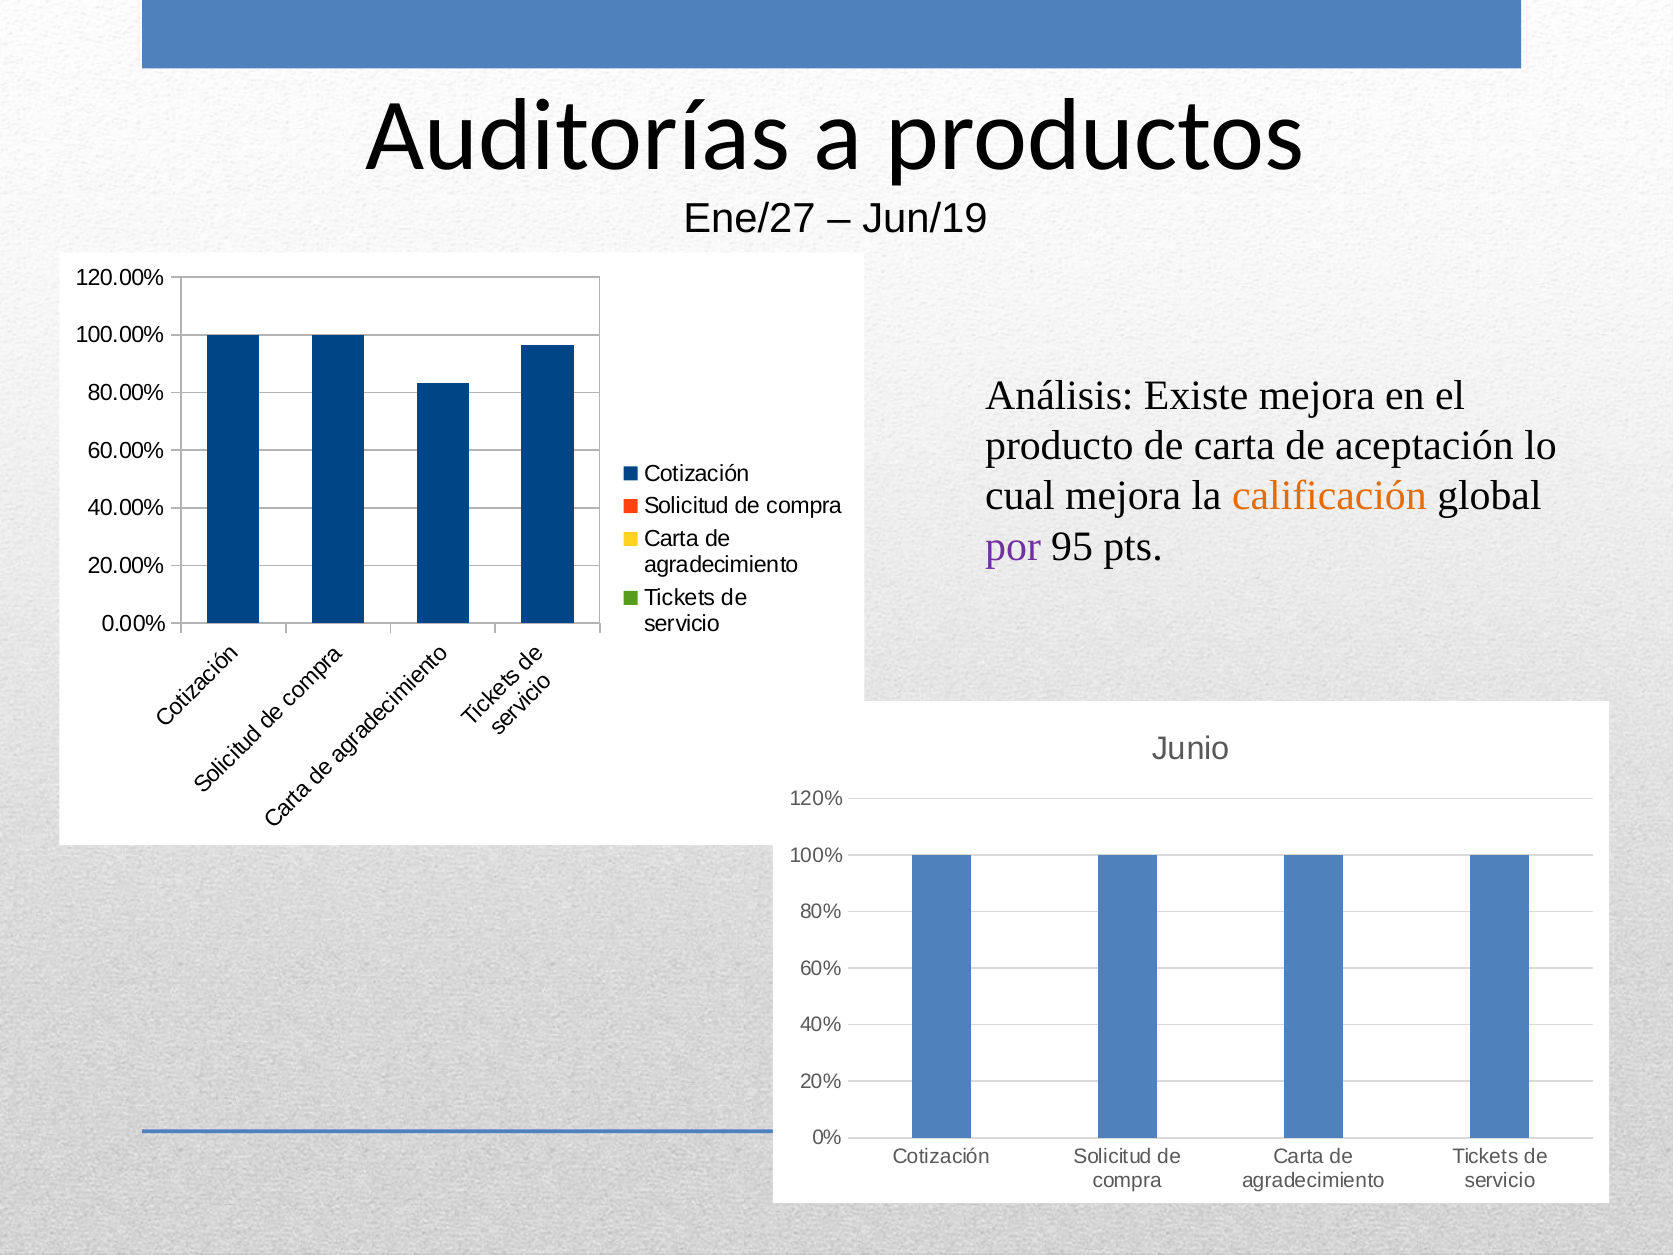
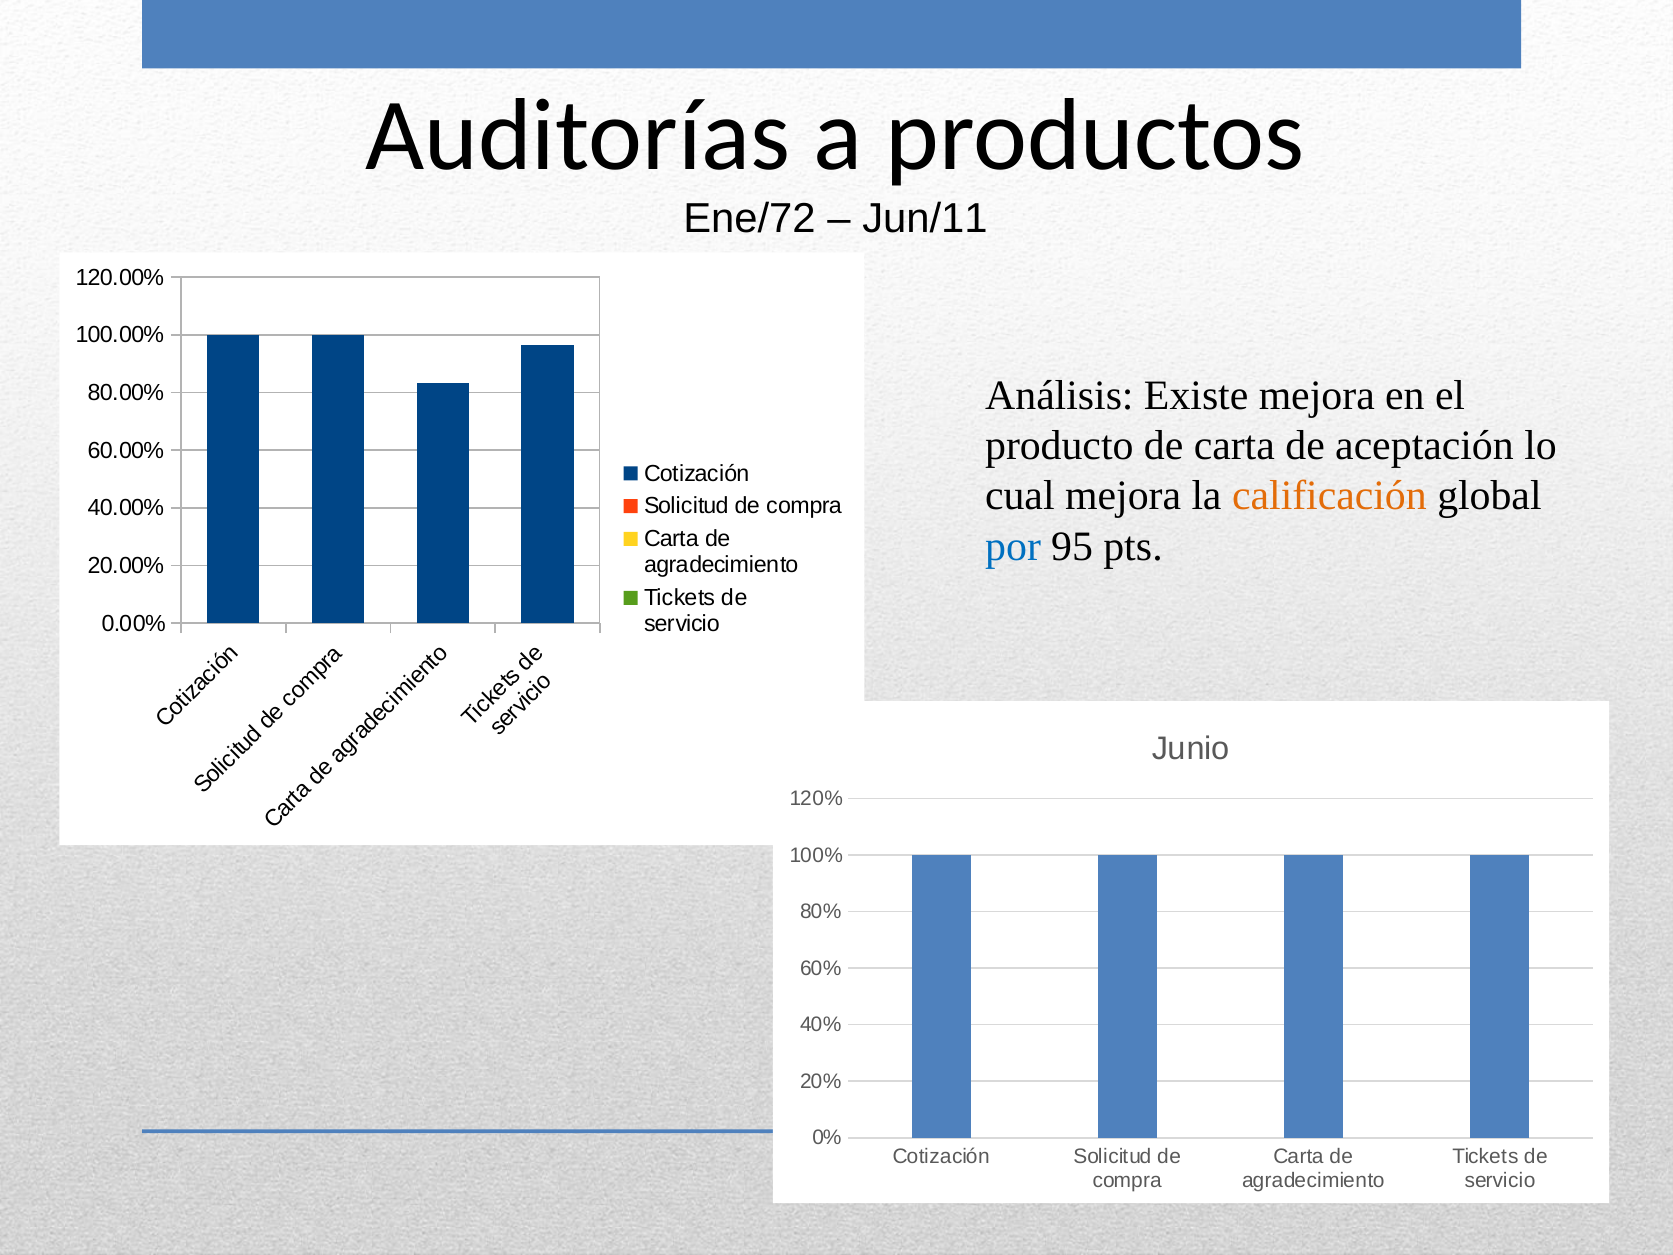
Ene/27: Ene/27 -> Ene/72
Jun/19: Jun/19 -> Jun/11
por colour: purple -> blue
